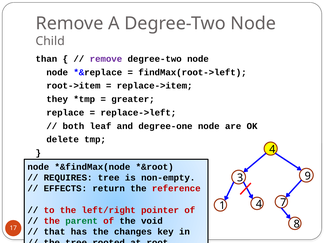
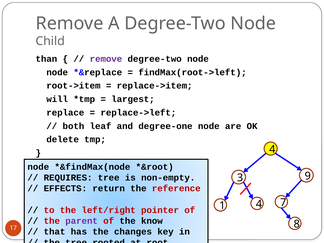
they: they -> will
greater: greater -> largest
parent colour: green -> purple
void: void -> know
